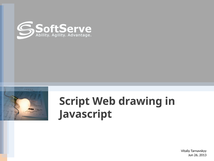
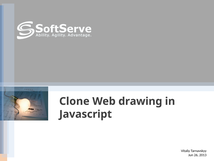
Script: Script -> Clone
